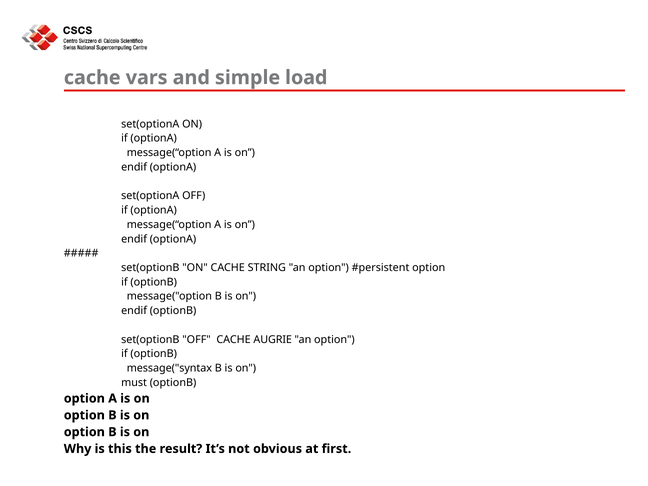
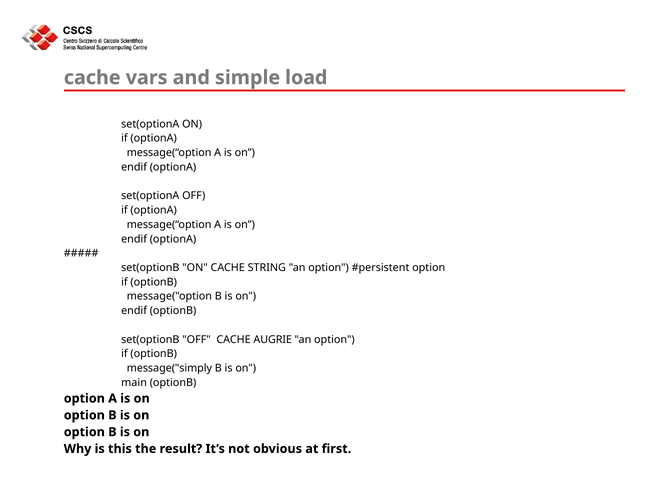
message("syntax: message("syntax -> message("simply
must: must -> main
